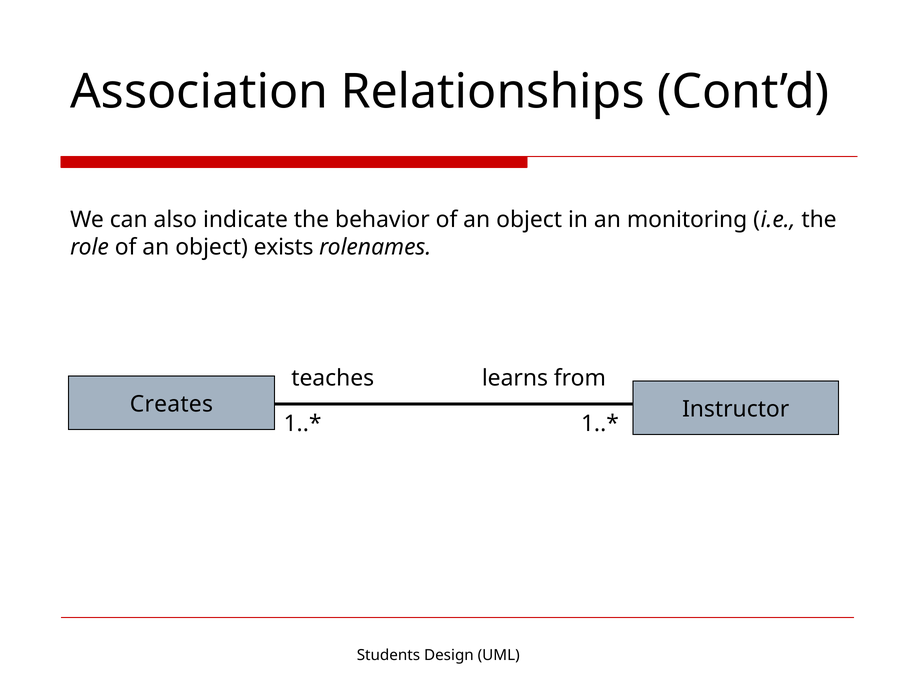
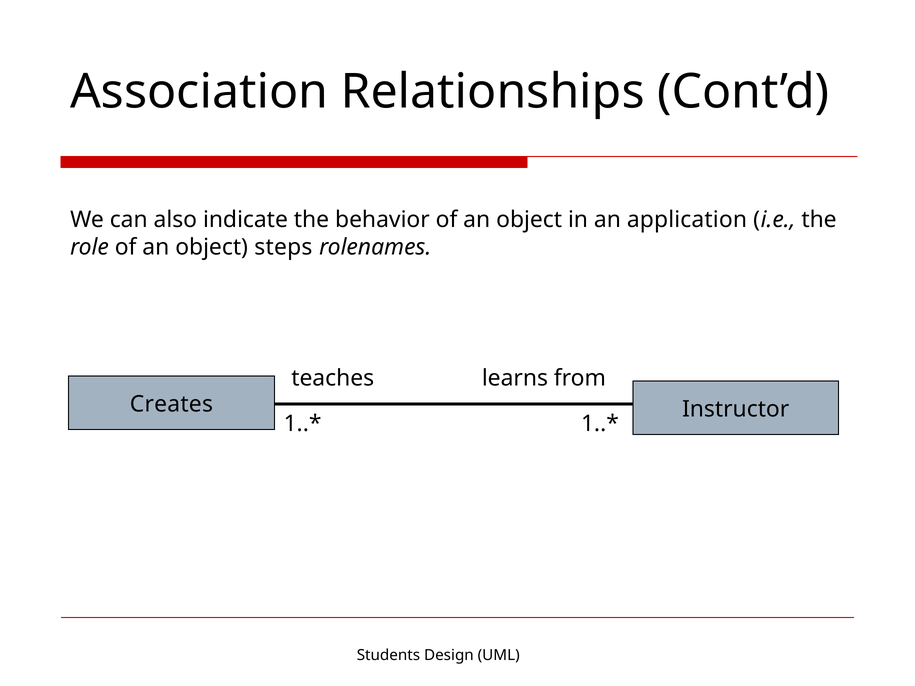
monitoring: monitoring -> application
exists: exists -> steps
